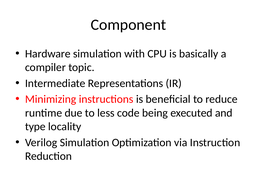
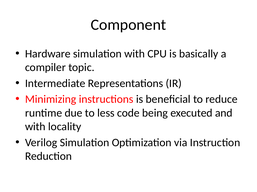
type at (35, 127): type -> with
